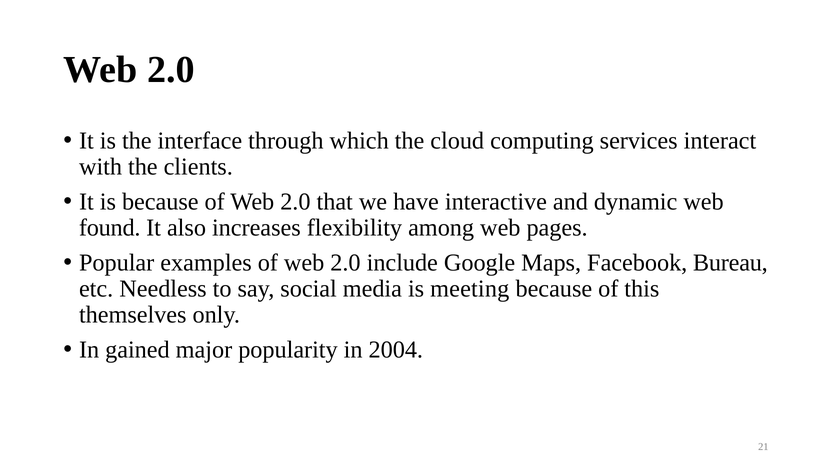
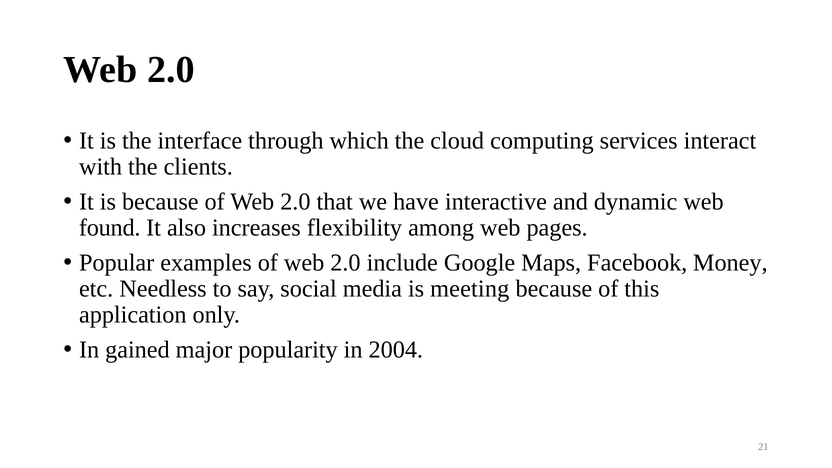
Bureau: Bureau -> Money
themselves: themselves -> application
